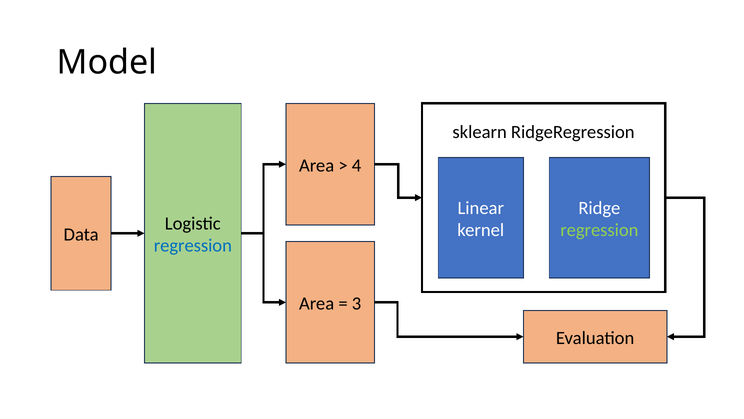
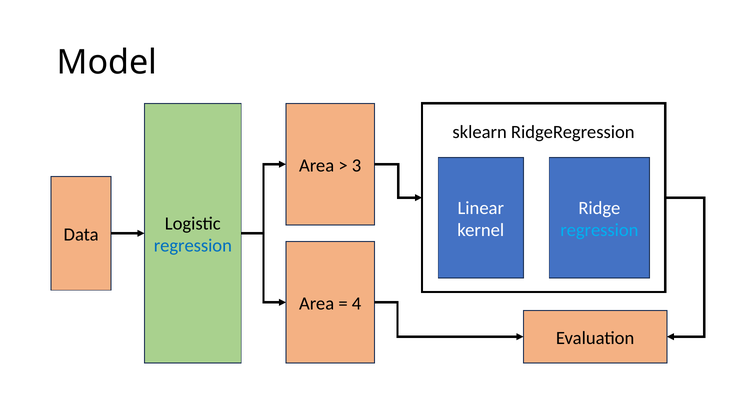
4: 4 -> 3
regression at (599, 230) colour: light green -> light blue
3: 3 -> 4
